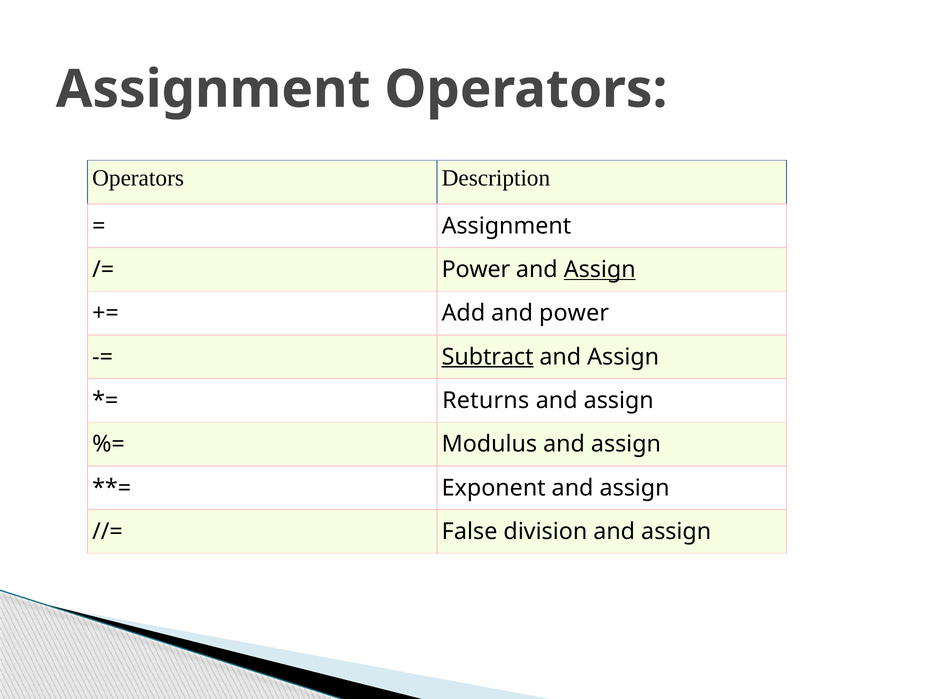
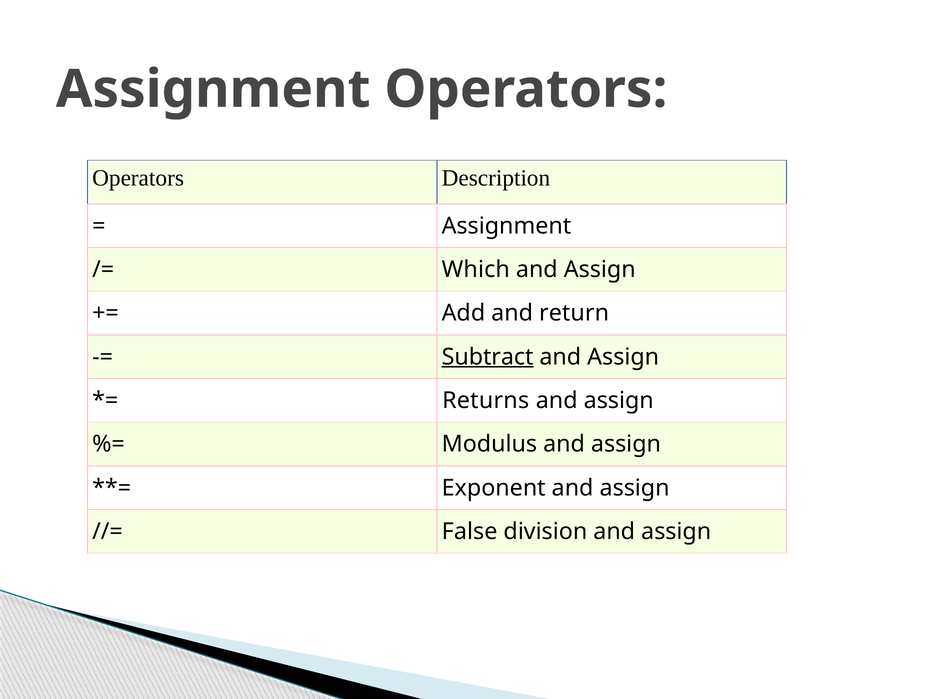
Power at (476, 270): Power -> Which
Assign at (600, 270) underline: present -> none
and power: power -> return
